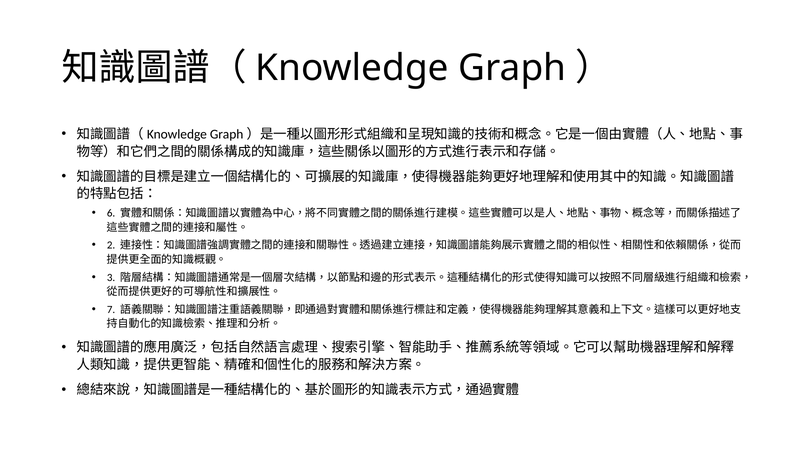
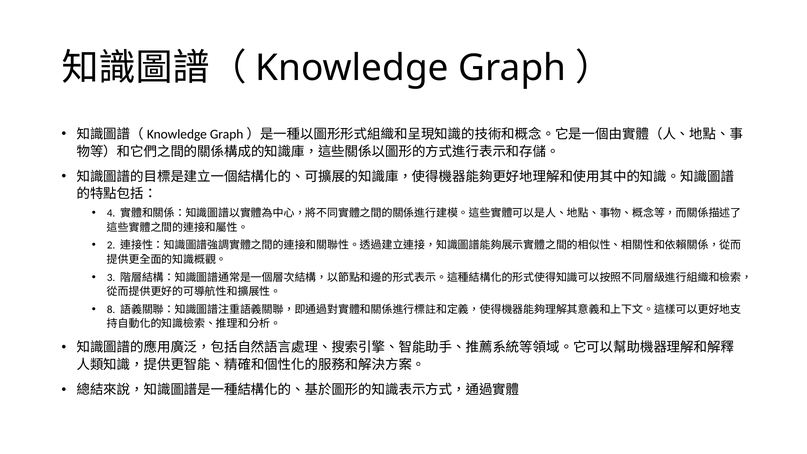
6: 6 -> 4
7: 7 -> 8
